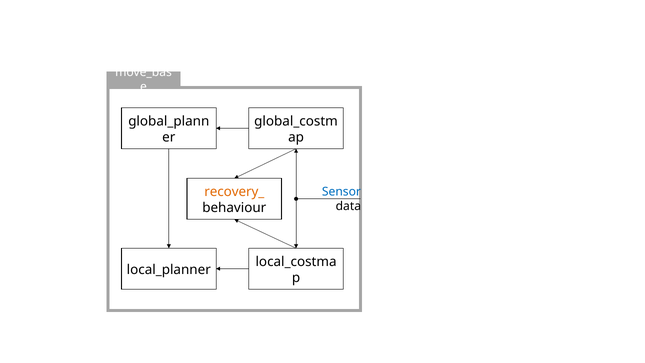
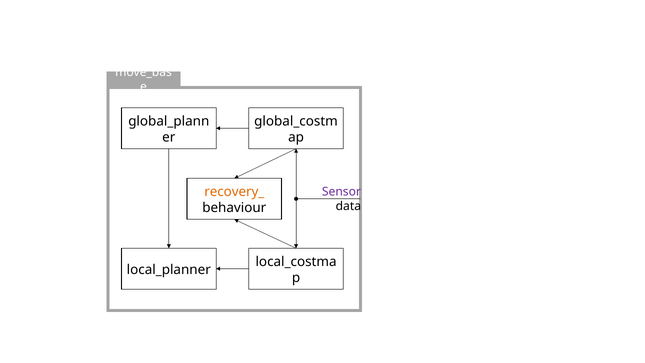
Sensor colour: blue -> purple
